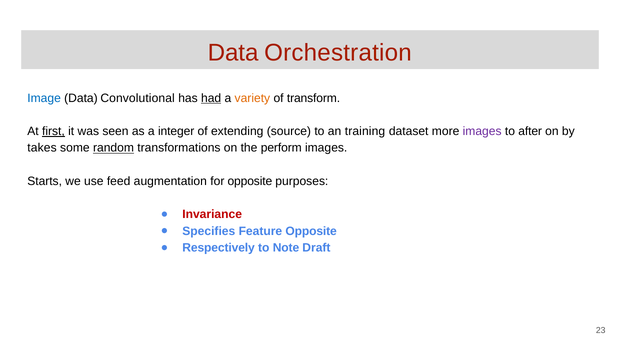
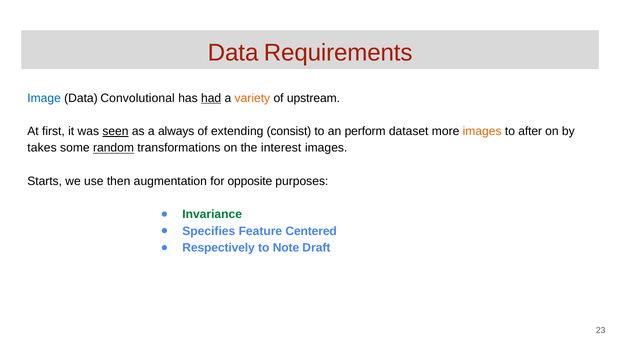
Orchestration: Orchestration -> Requirements
transform: transform -> upstream
first underline: present -> none
seen underline: none -> present
integer: integer -> always
source: source -> consist
training: training -> perform
images at (482, 131) colour: purple -> orange
perform: perform -> interest
feed: feed -> then
Invariance colour: red -> green
Feature Opposite: Opposite -> Centered
